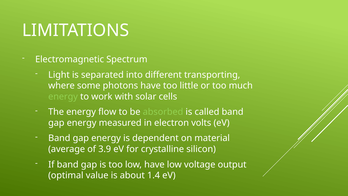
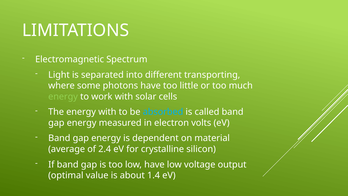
energy flow: flow -> with
absorbed colour: light green -> light blue
3.9: 3.9 -> 2.4
